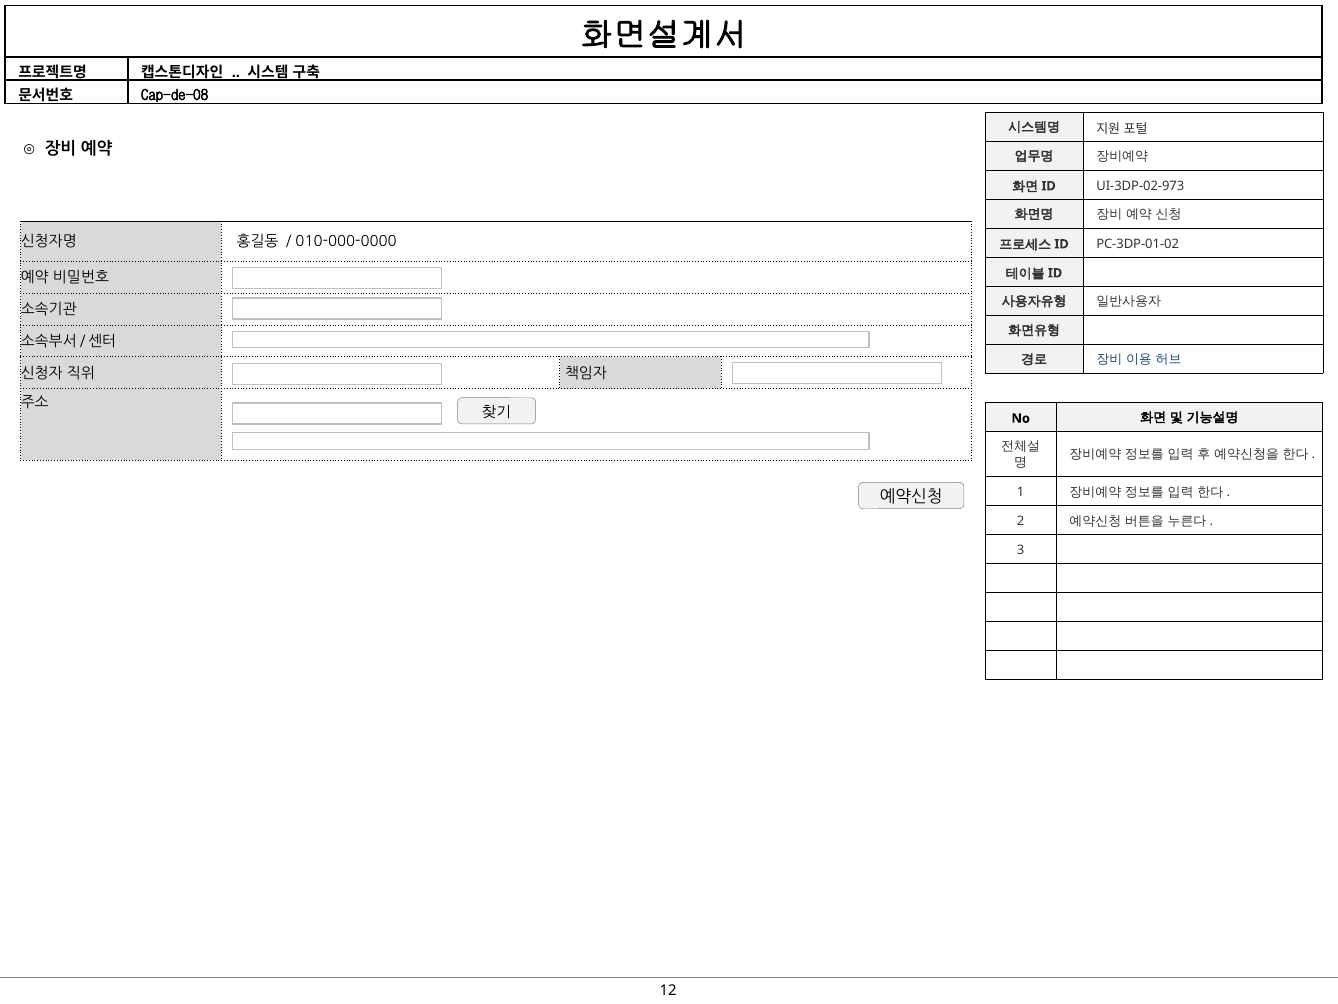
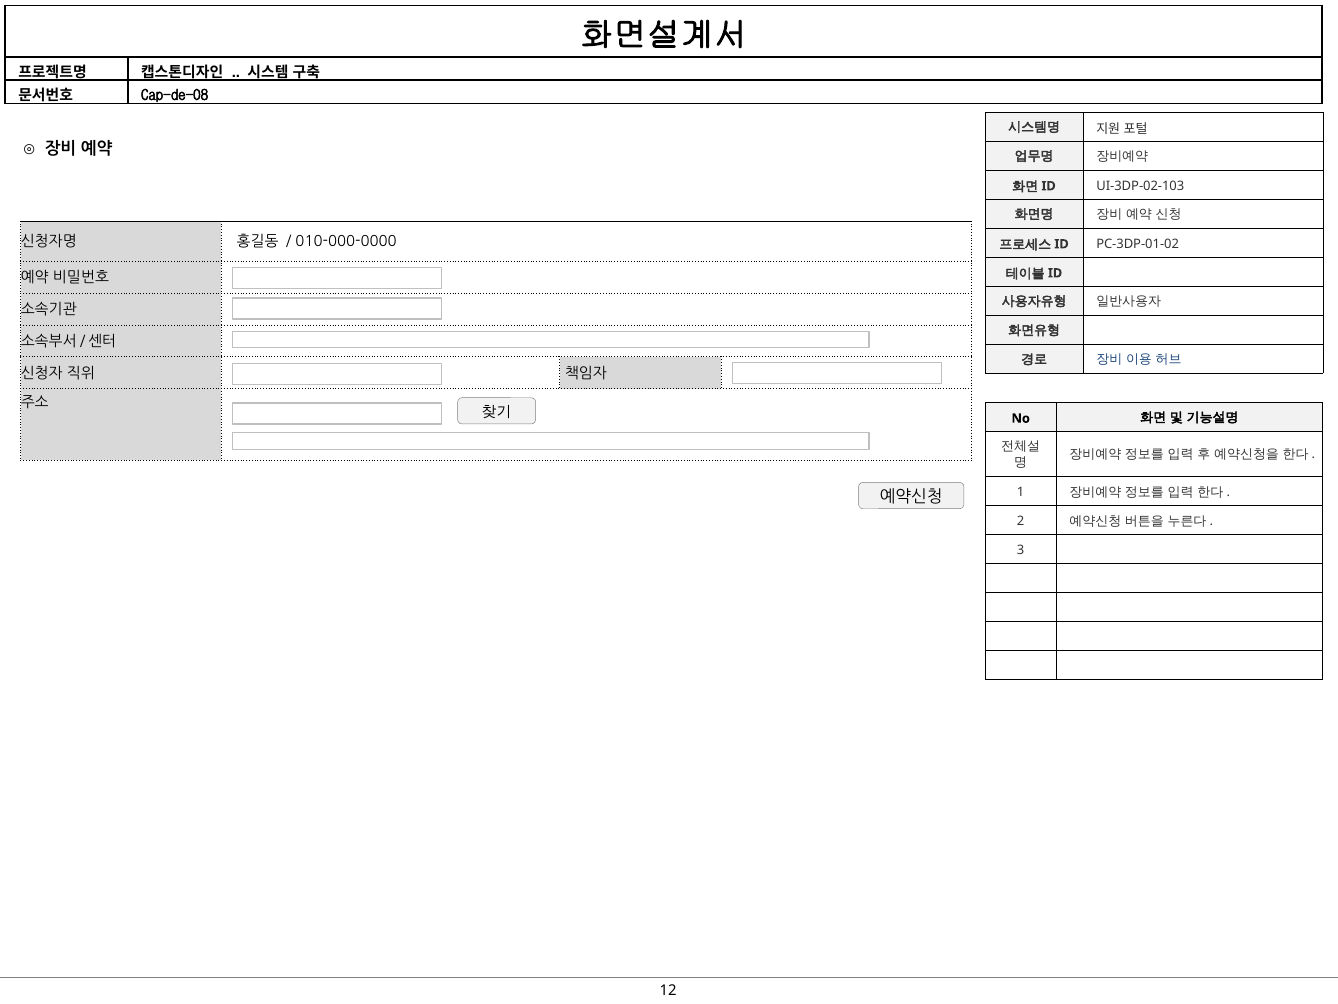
UI-3DP-02-973: UI-3DP-02-973 -> UI-3DP-02-103
